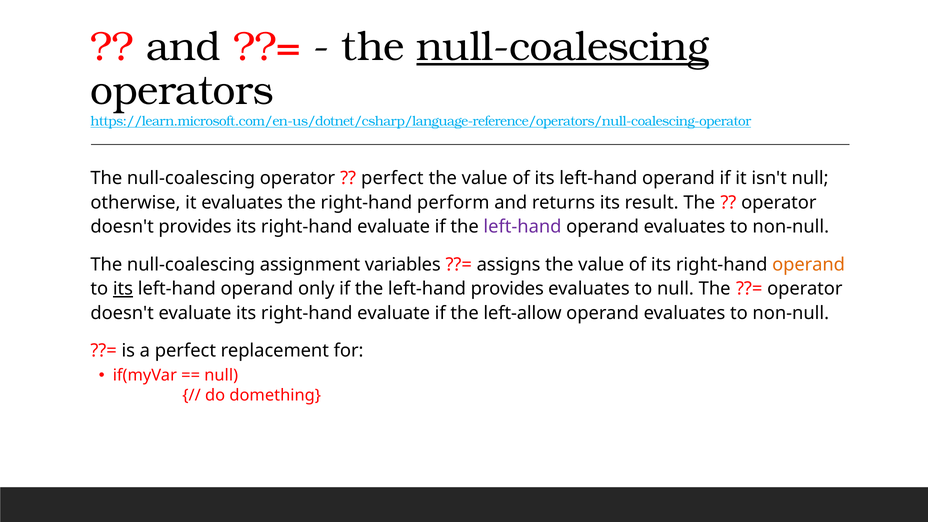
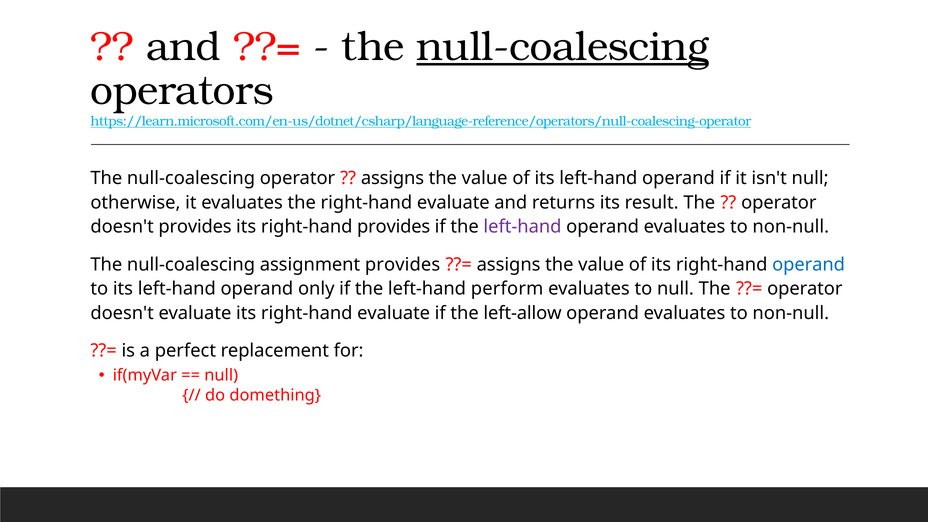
perfect at (392, 178): perfect -> assigns
the right-hand perform: perform -> evaluate
evaluate at (394, 227): evaluate -> provides
assignment variables: variables -> provides
operand at (809, 265) colour: orange -> blue
its at (123, 289) underline: present -> none
left-hand provides: provides -> perform
